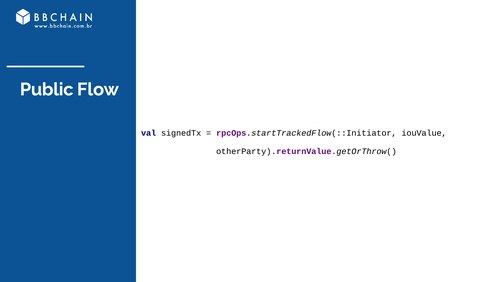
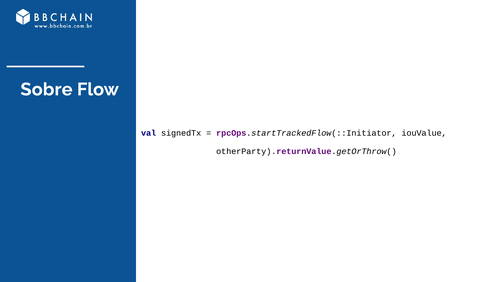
Public: Public -> Sobre
